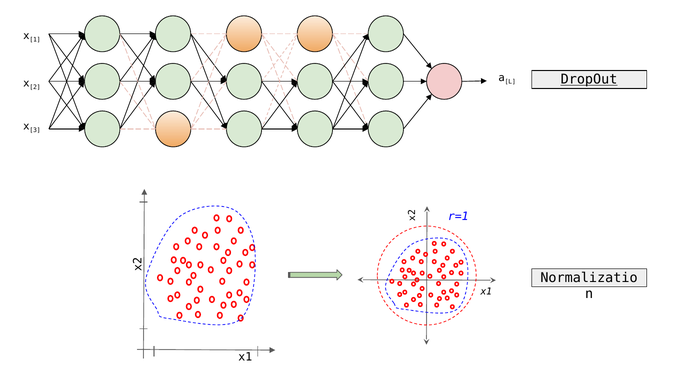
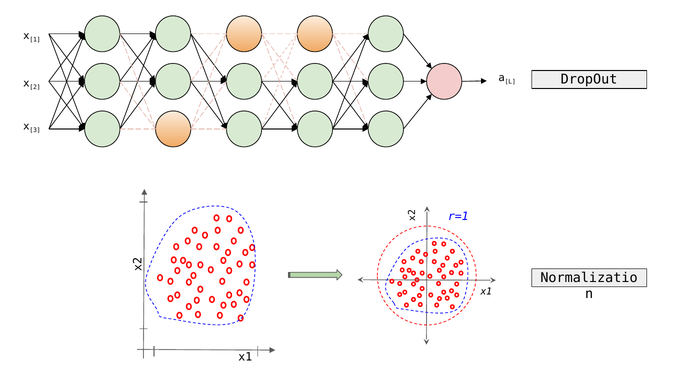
DropOut underline: present -> none
